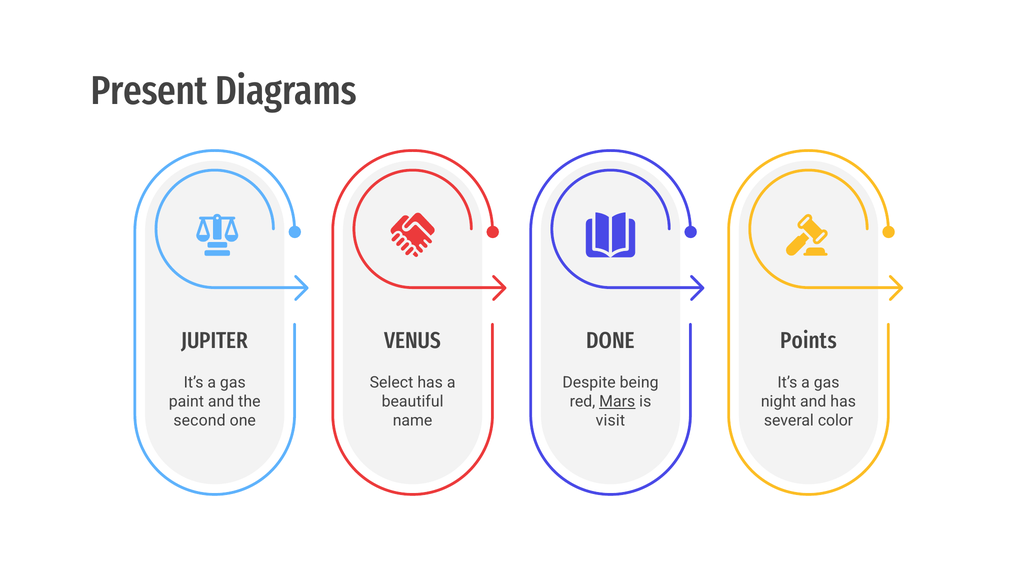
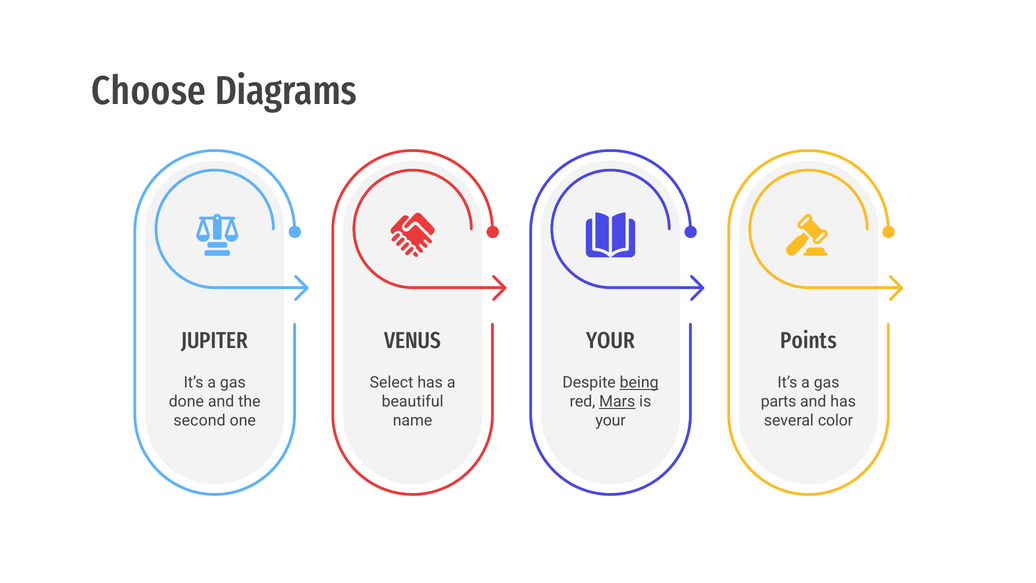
Present: Present -> Choose
DONE at (610, 340): DONE -> YOUR
being underline: none -> present
paint: paint -> done
night: night -> parts
visit at (610, 420): visit -> your
